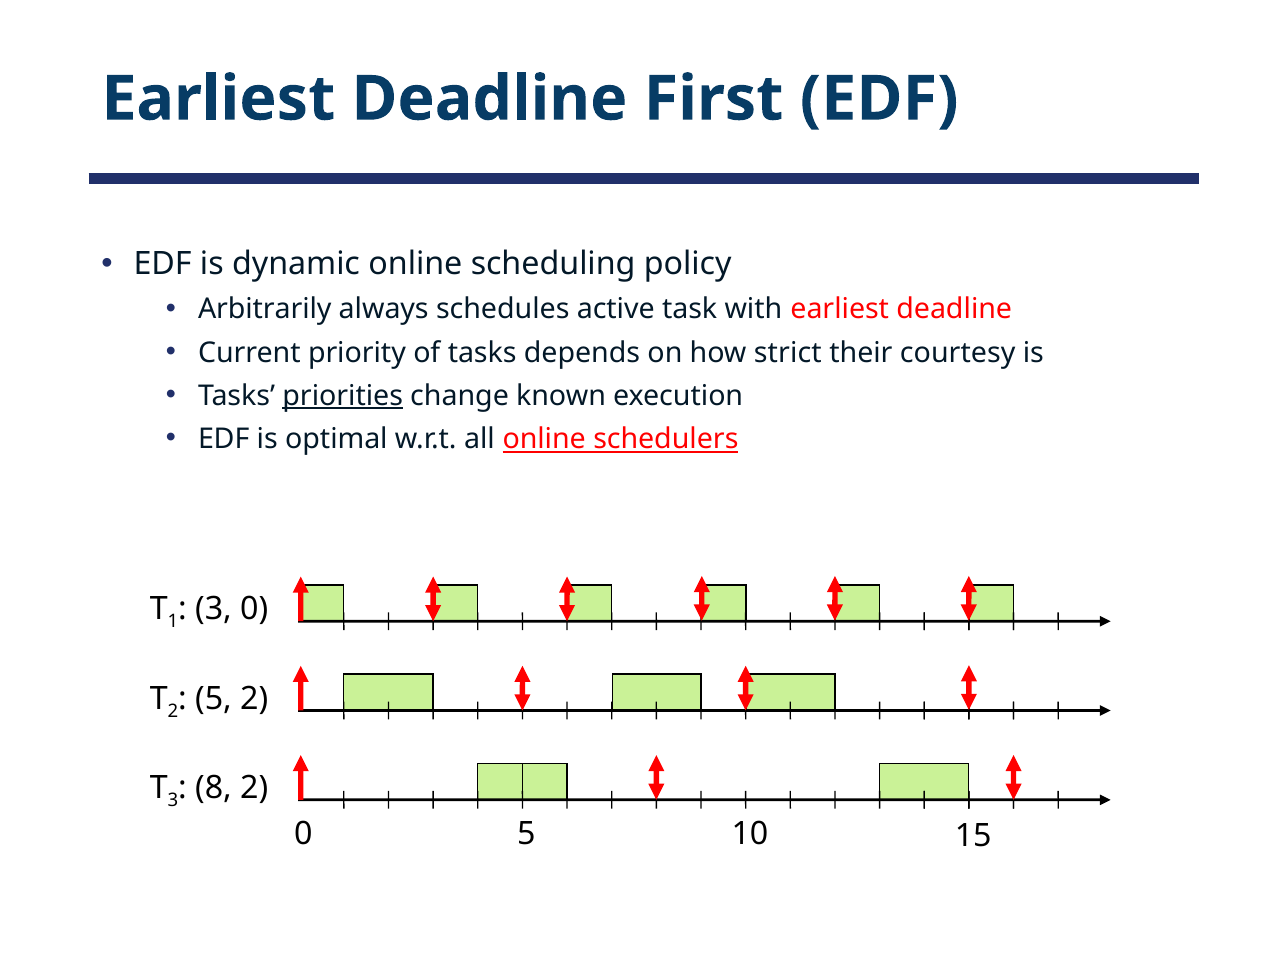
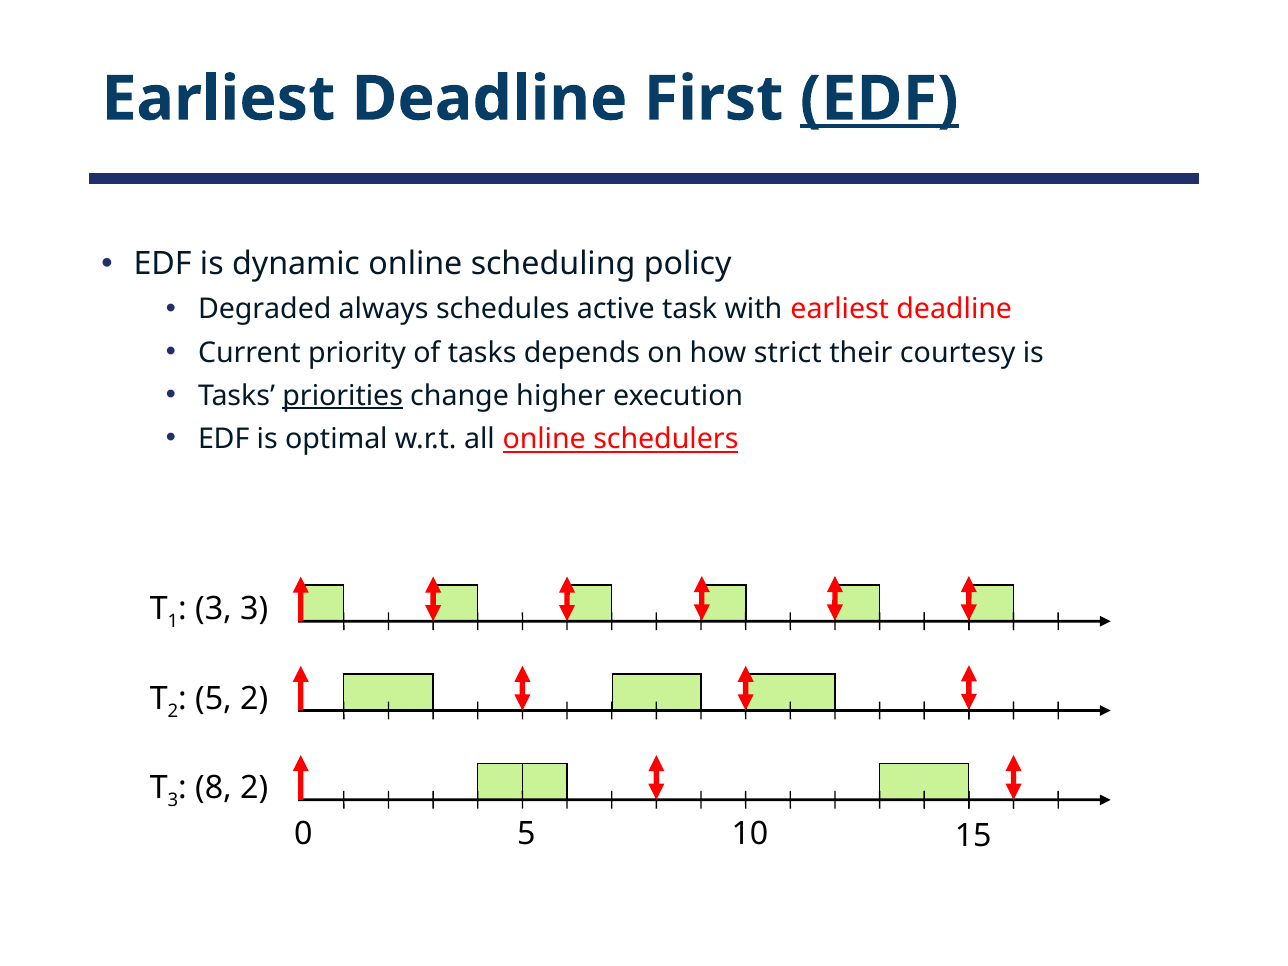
EDF at (879, 99) underline: none -> present
Arbitrarily: Arbitrarily -> Degraded
known: known -> higher
3 0: 0 -> 3
